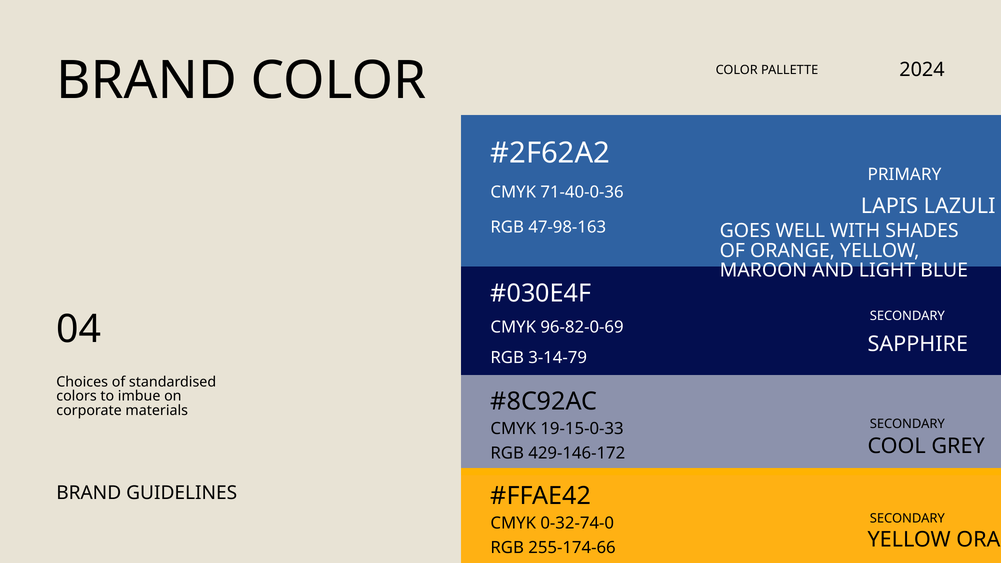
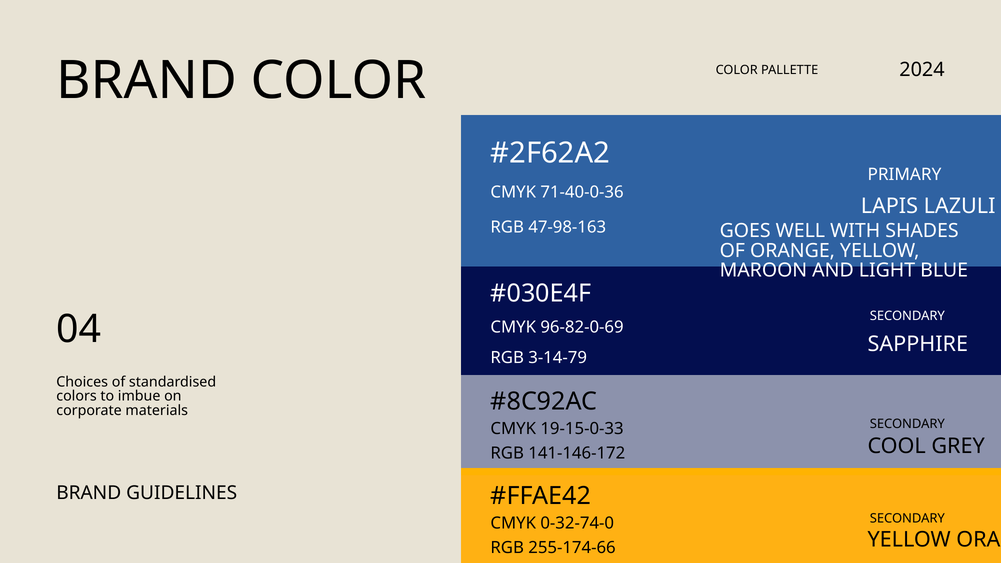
429-146-172: 429-146-172 -> 141-146-172
